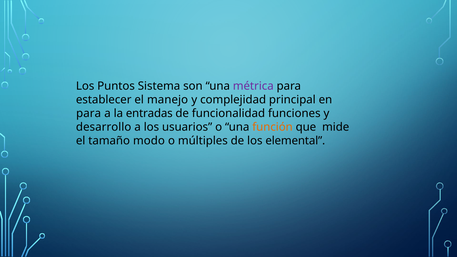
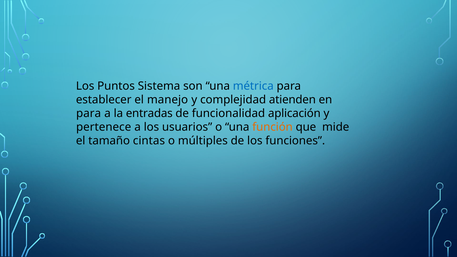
métrica colour: purple -> blue
principal: principal -> atienden
funciones: funciones -> aplicación
desarrollo: desarrollo -> pertenece
modo: modo -> cintas
elemental: elemental -> funciones
